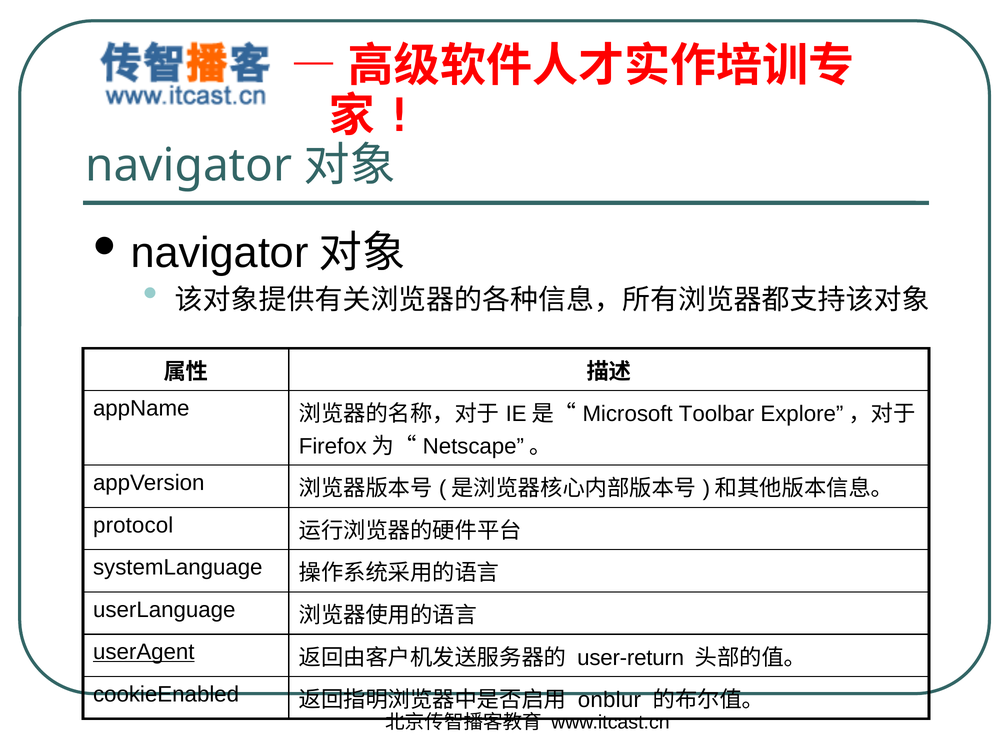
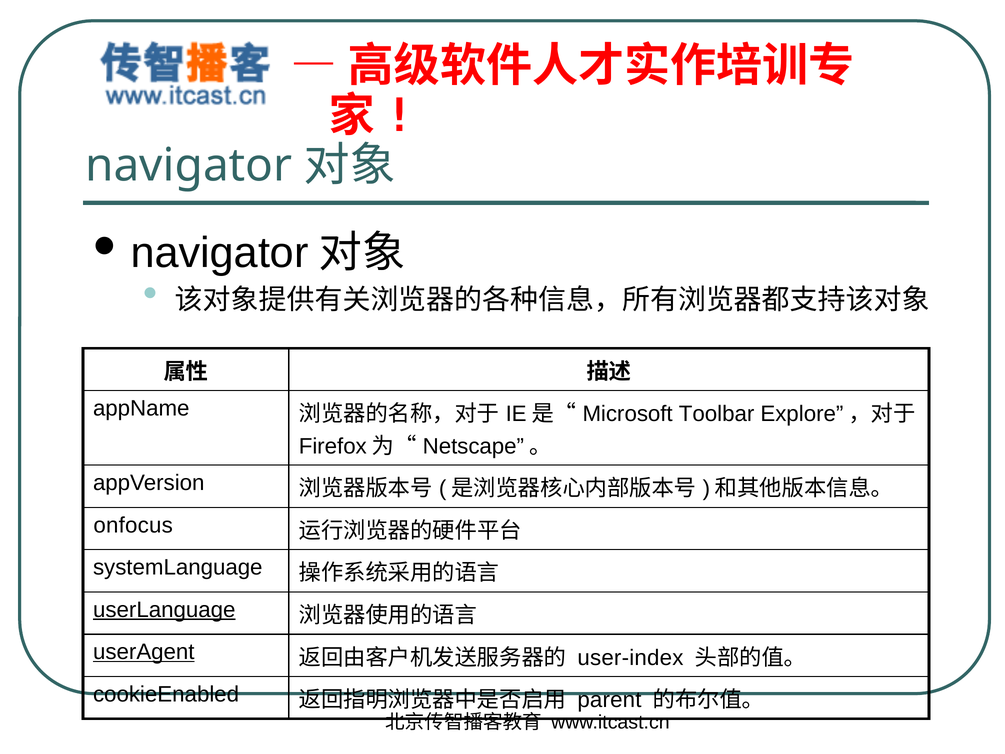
protocol: protocol -> onfocus
userLanguage underline: none -> present
user-return: user-return -> user-index
onblur: onblur -> parent
